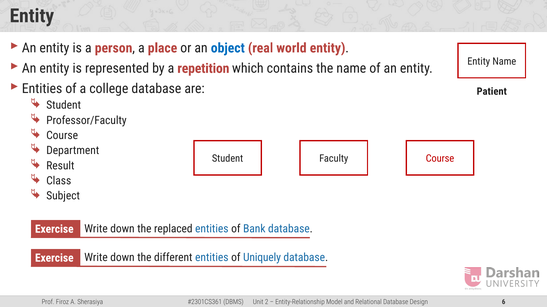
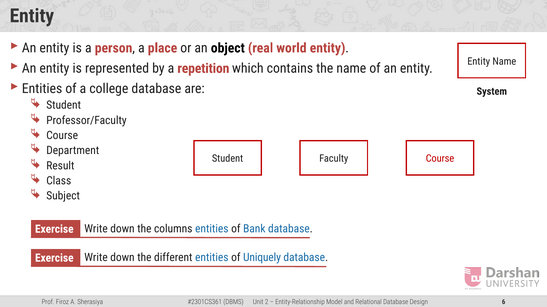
object colour: blue -> black
Patient: Patient -> System
replaced: replaced -> columns
